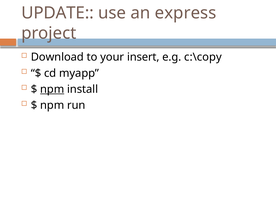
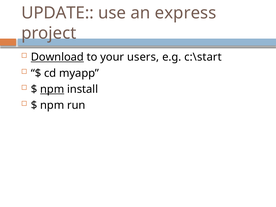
Download underline: none -> present
insert: insert -> users
c:\copy: c:\copy -> c:\start
